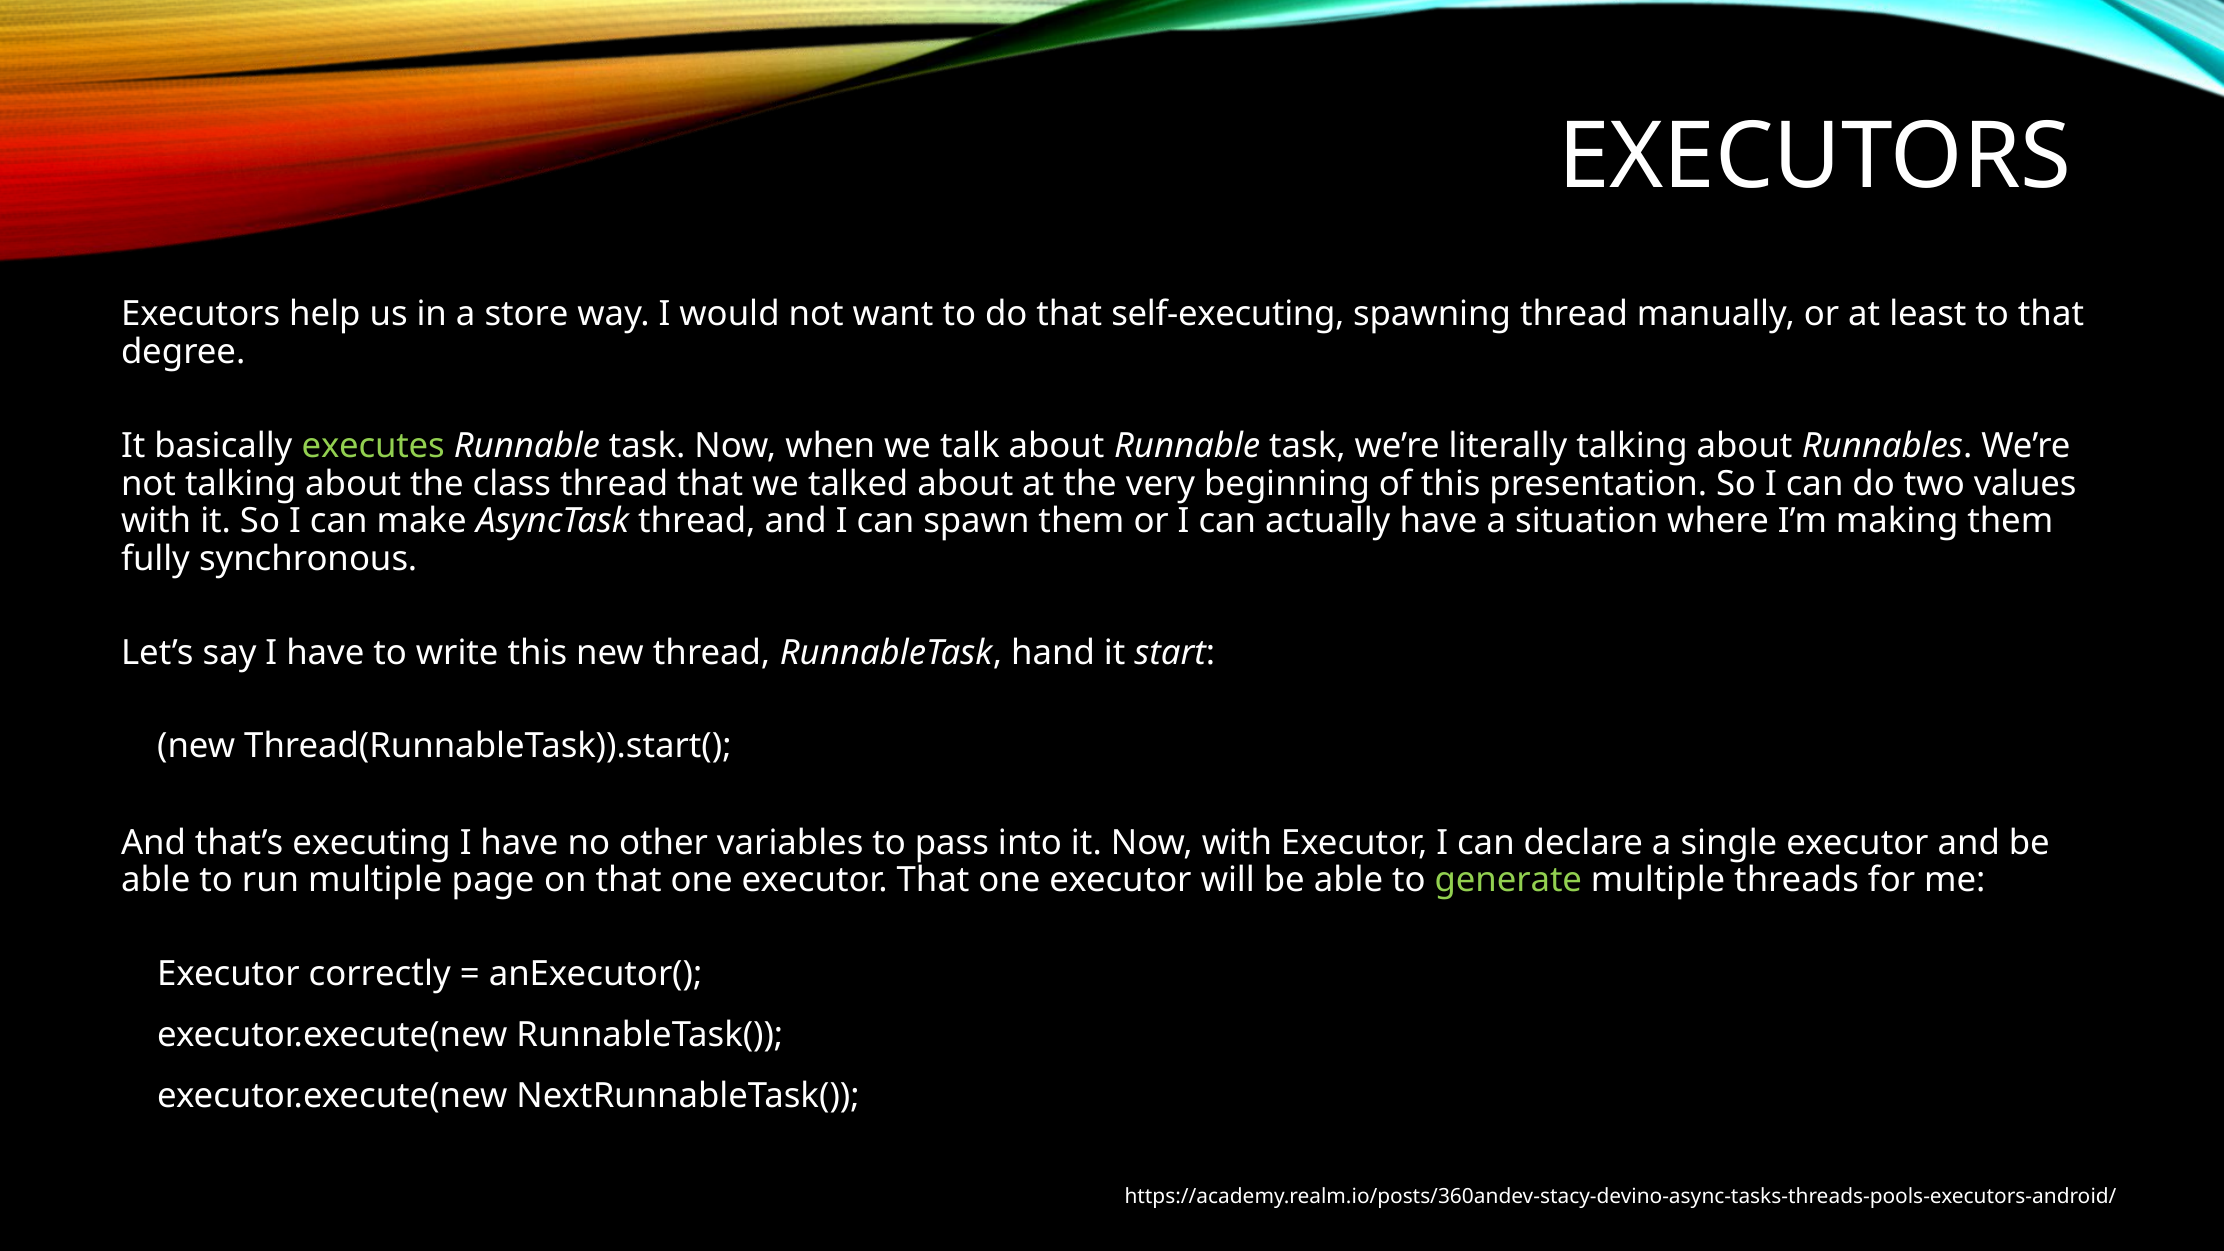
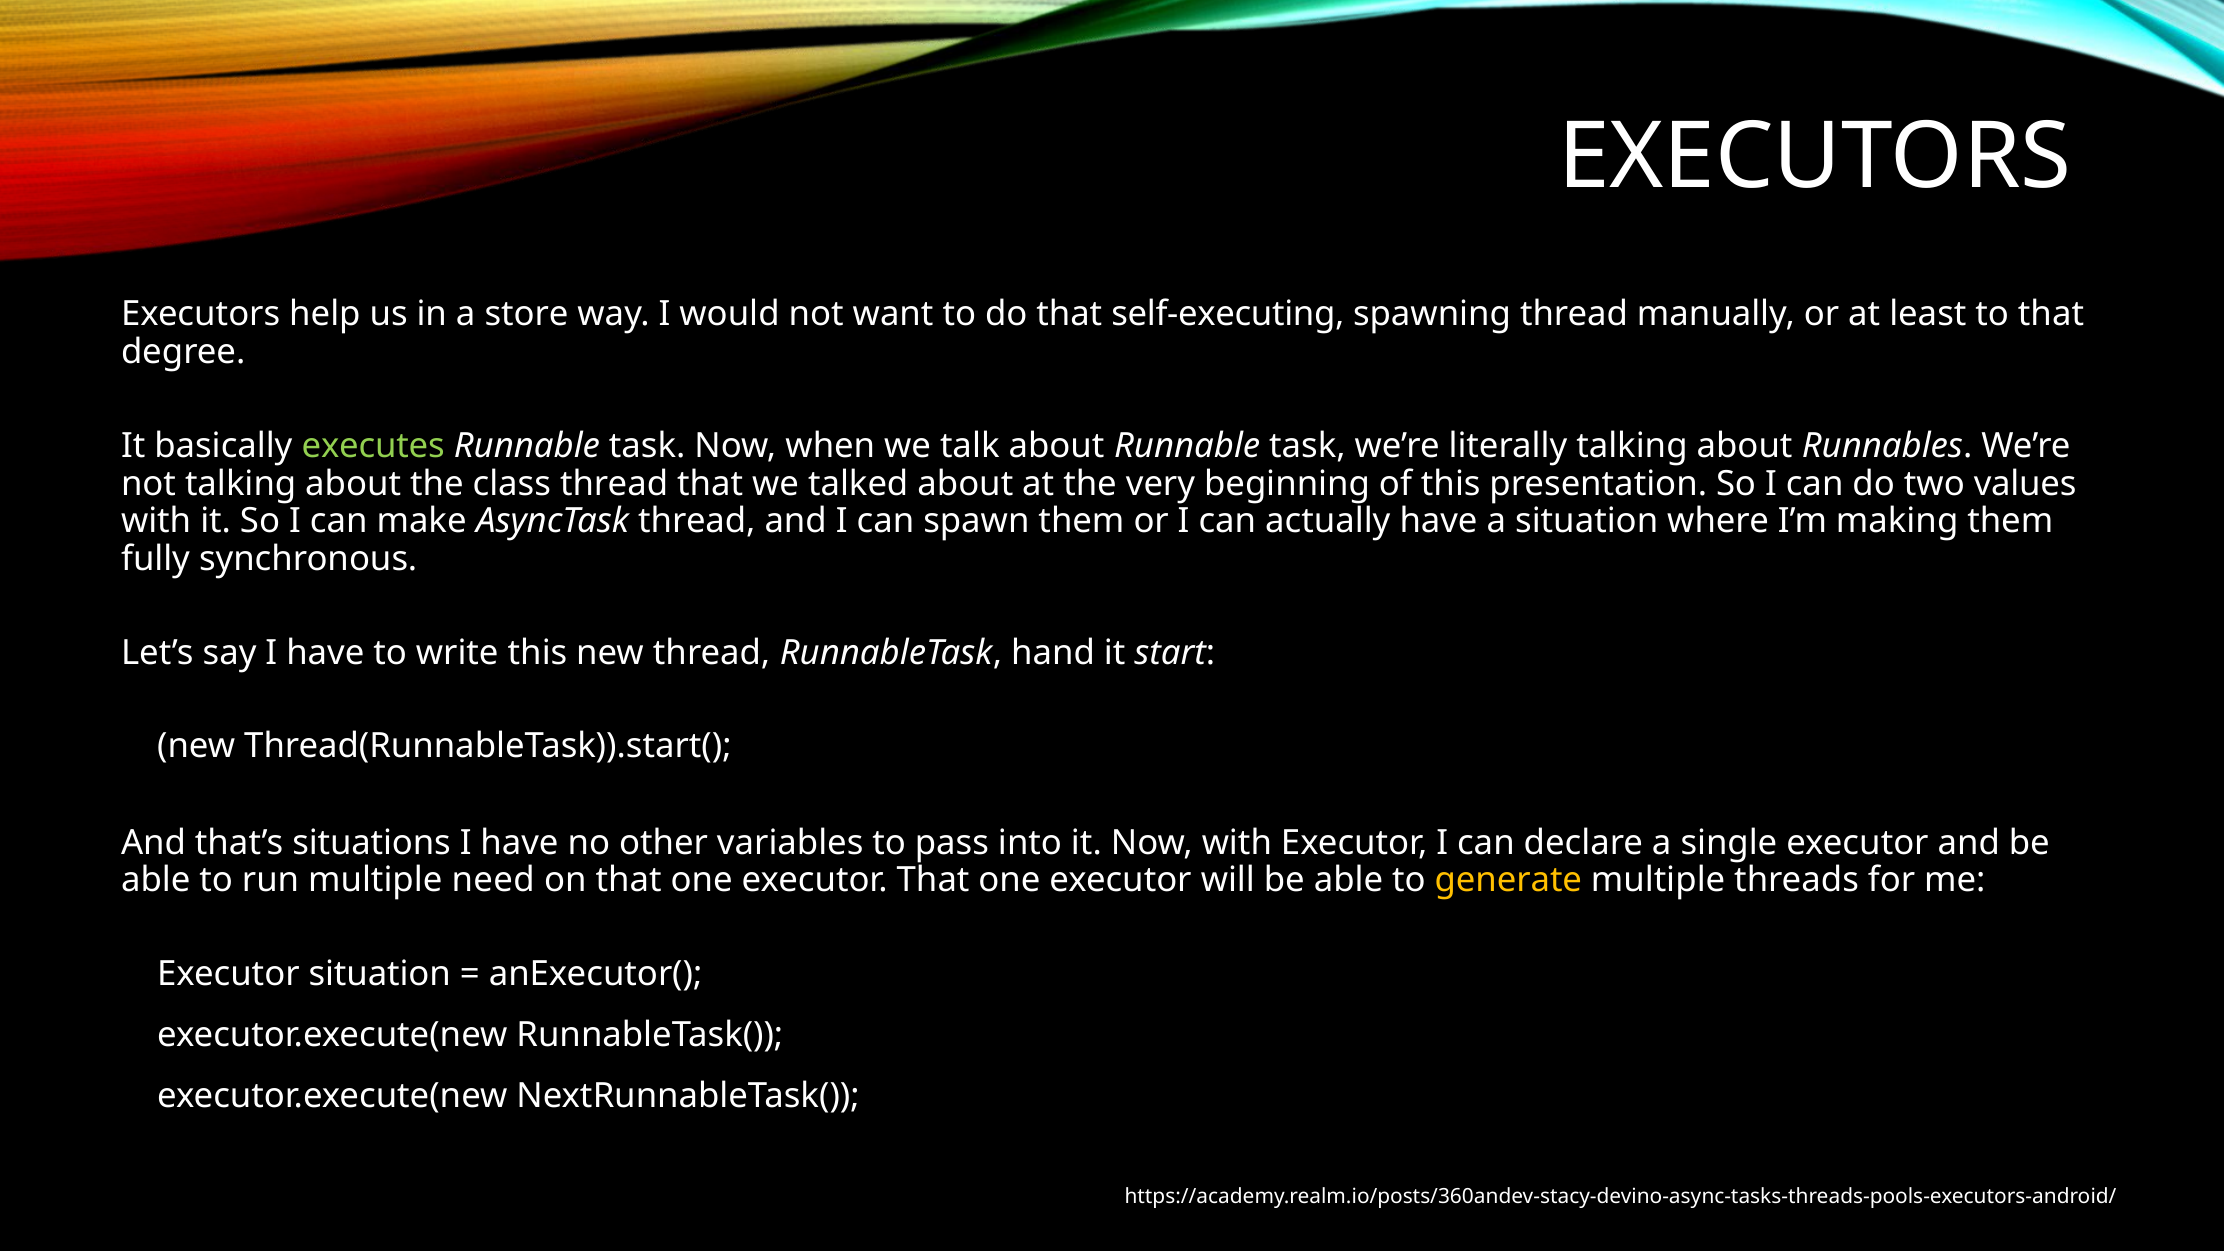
executing: executing -> situations
page: page -> need
generate colour: light green -> yellow
Executor correctly: correctly -> situation
